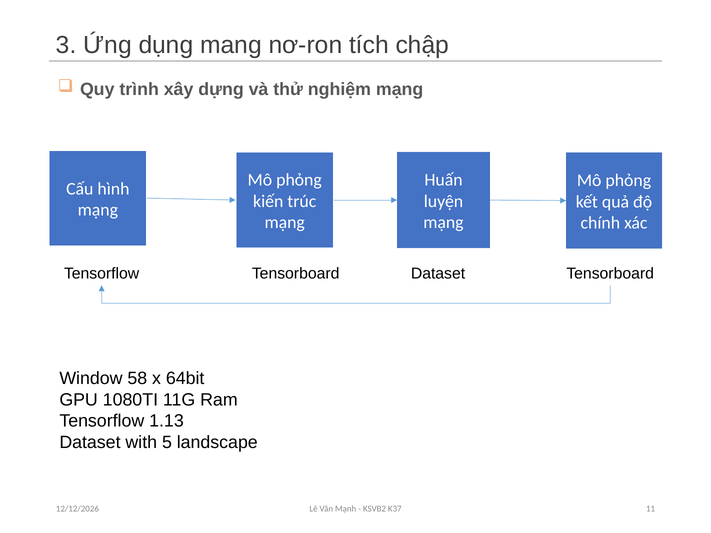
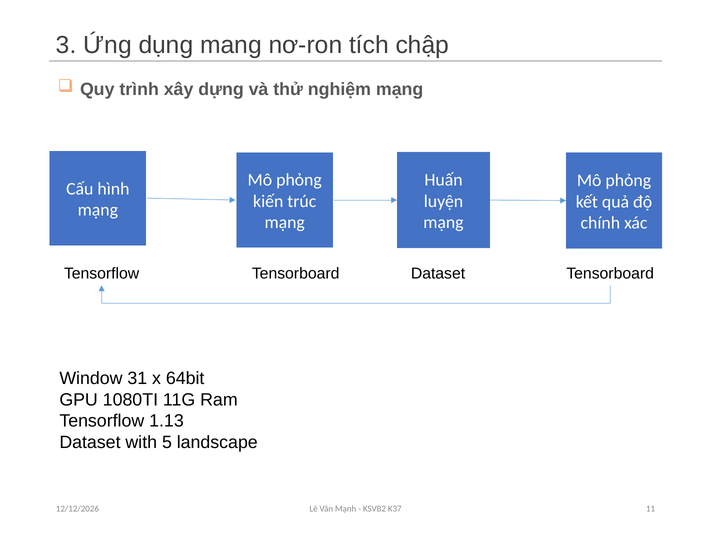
58: 58 -> 31
